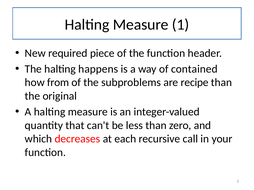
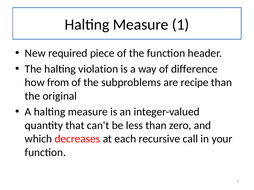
happens: happens -> violation
contained: contained -> difference
